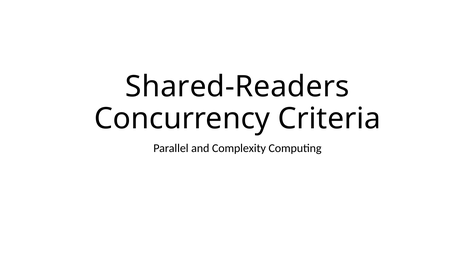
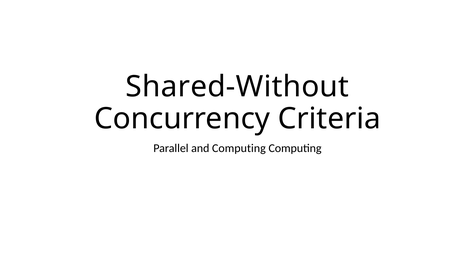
Shared-Readers: Shared-Readers -> Shared-Without
and Complexity: Complexity -> Computing
